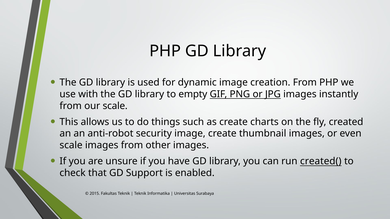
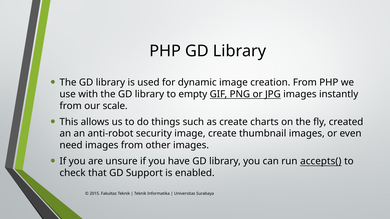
scale at (71, 145): scale -> need
created(: created( -> accepts(
